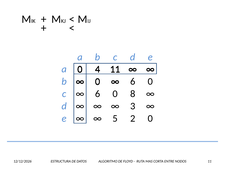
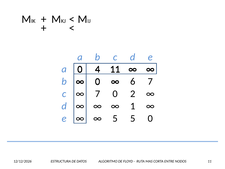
0 at (150, 81): 0 -> 7
6 at (98, 94): 6 -> 7
8: 8 -> 2
3: 3 -> 1
5 2: 2 -> 5
